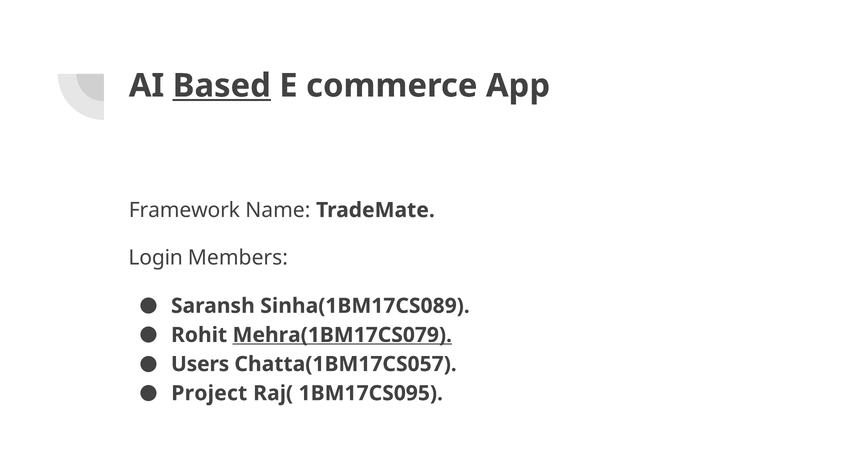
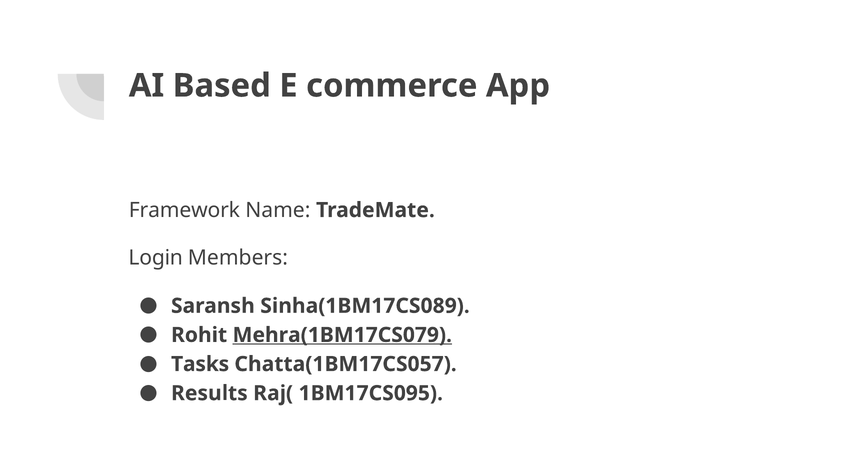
Based underline: present -> none
Users: Users -> Tasks
Project: Project -> Results
